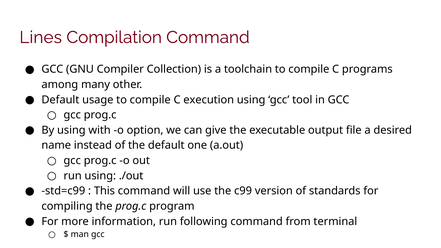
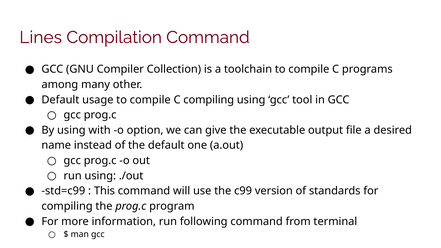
C execution: execution -> compiling
